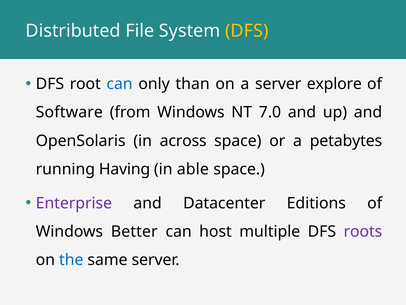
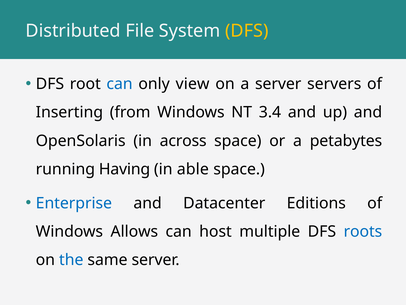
than: than -> view
explore: explore -> servers
Software: Software -> Inserting
7.0: 7.0 -> 3.4
Enterprise colour: purple -> blue
Better: Better -> Allows
roots colour: purple -> blue
